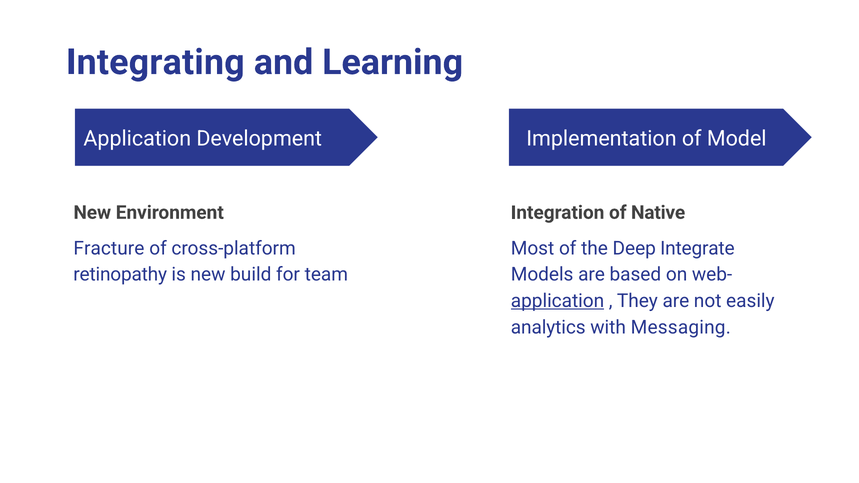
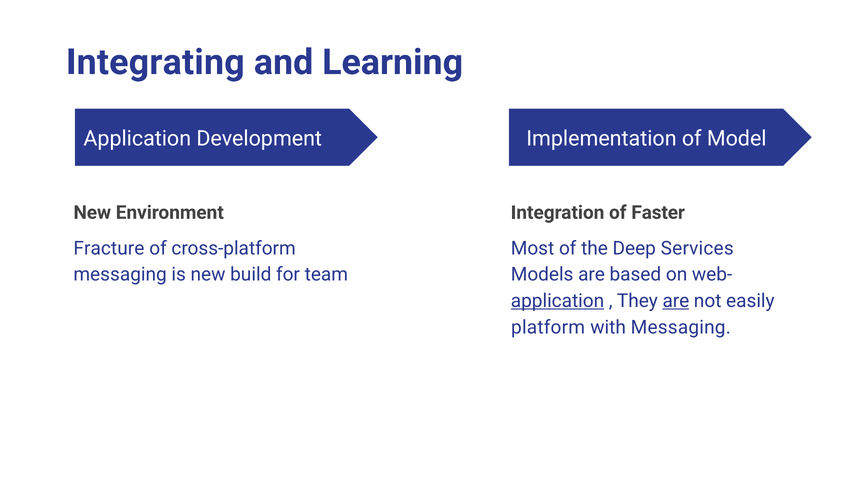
Native: Native -> Faster
Integrate: Integrate -> Services
retinopathy at (120, 275): retinopathy -> messaging
are at (676, 301) underline: none -> present
analytics: analytics -> platform
